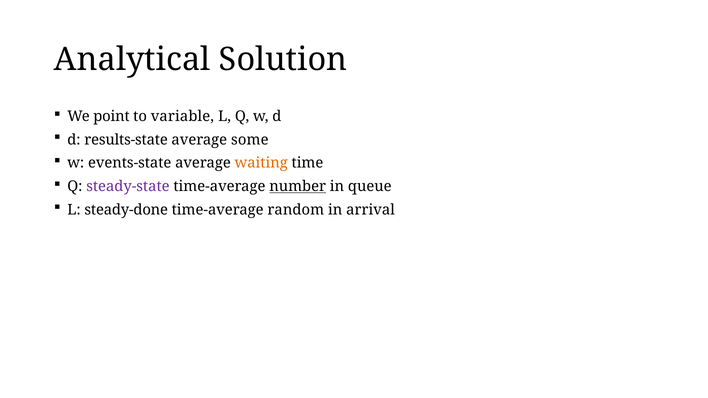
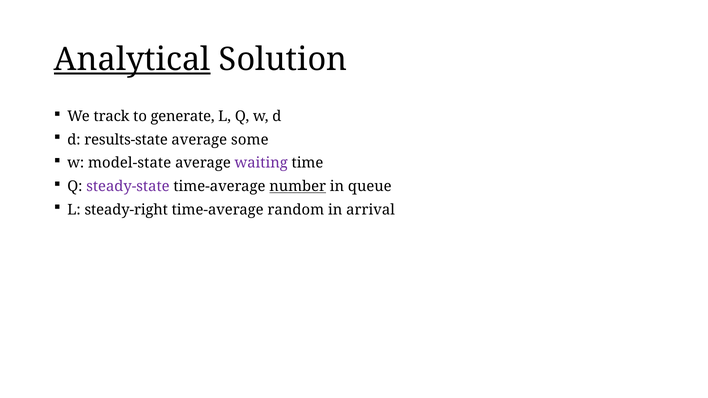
Analytical underline: none -> present
point: point -> track
variable: variable -> generate
events-state: events-state -> model-state
waiting colour: orange -> purple
steady-done: steady-done -> steady-right
